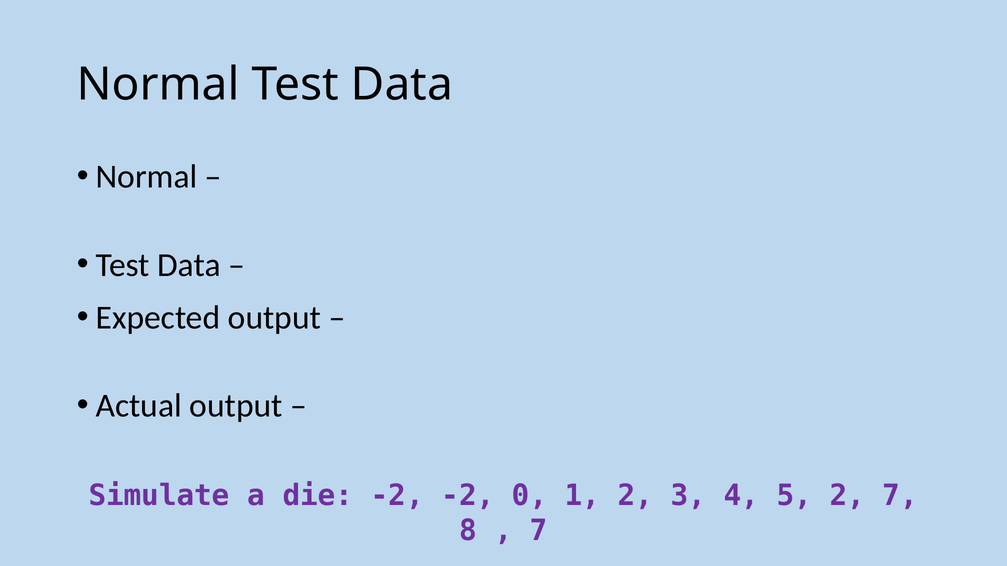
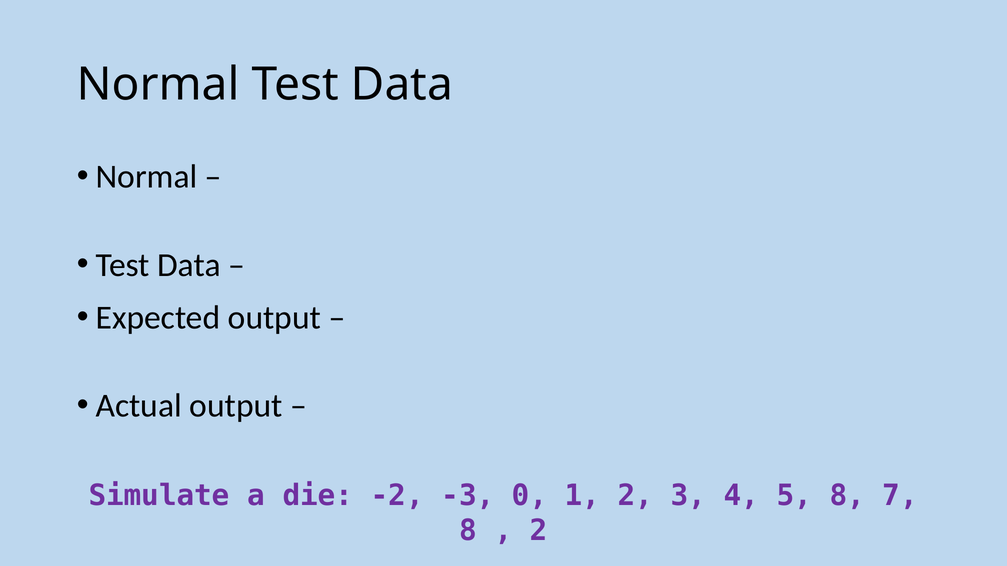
-2 -2: -2 -> -3
5 2: 2 -> 8
7 at (539, 531): 7 -> 2
